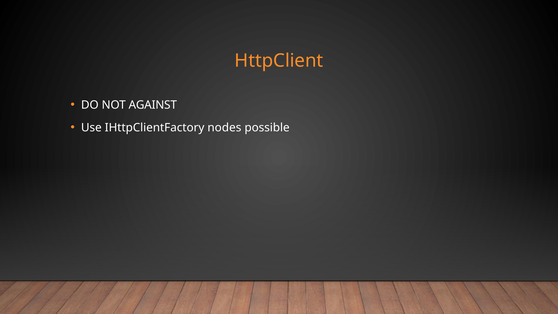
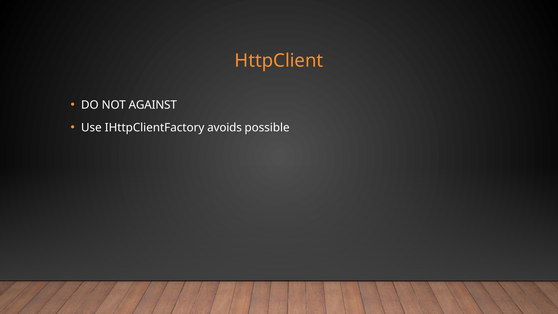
nodes: nodes -> avoids
